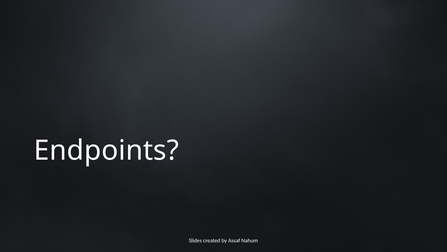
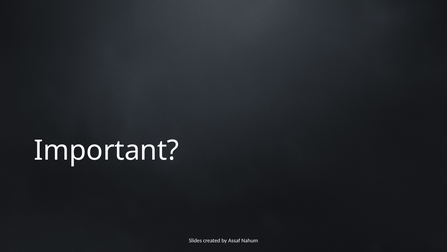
Endpoints: Endpoints -> Important
